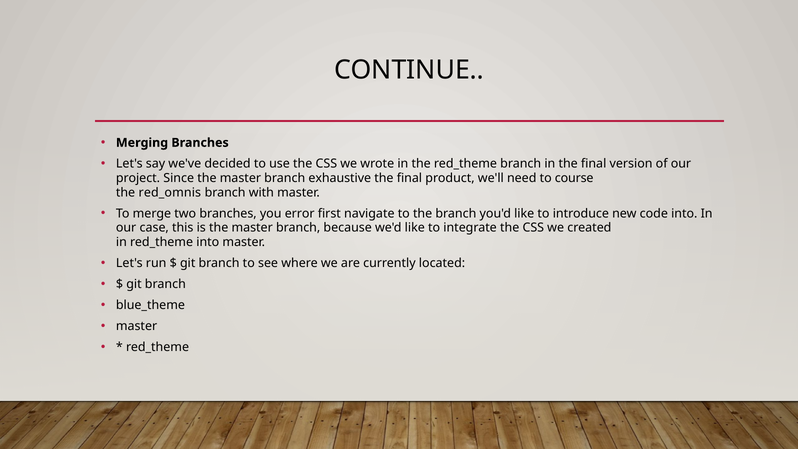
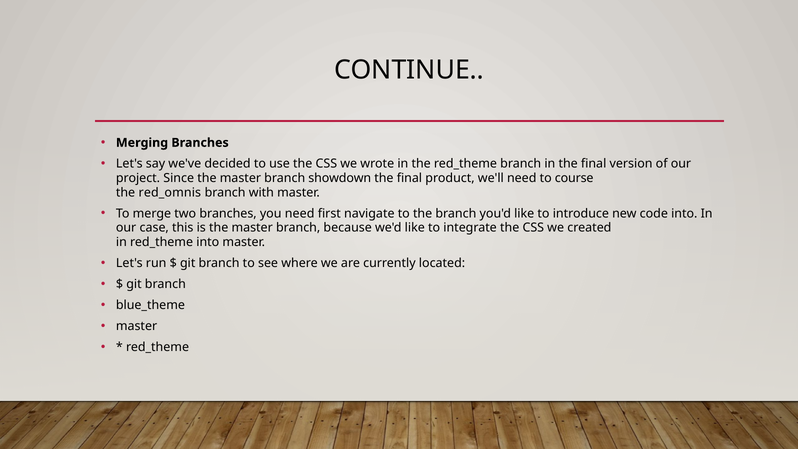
exhaustive: exhaustive -> showdown
you error: error -> need
